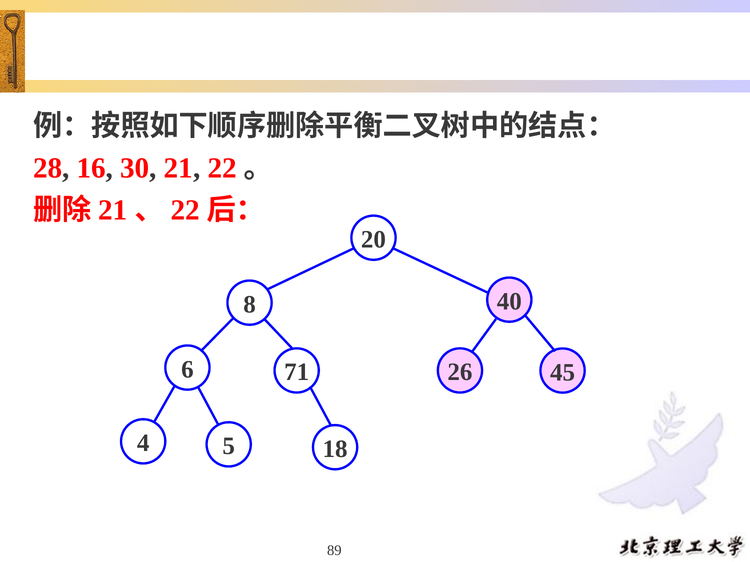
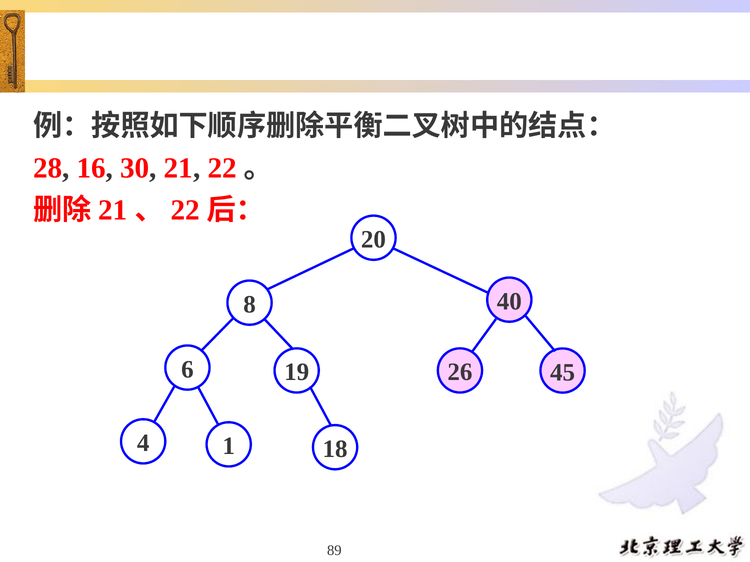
71: 71 -> 19
5: 5 -> 1
